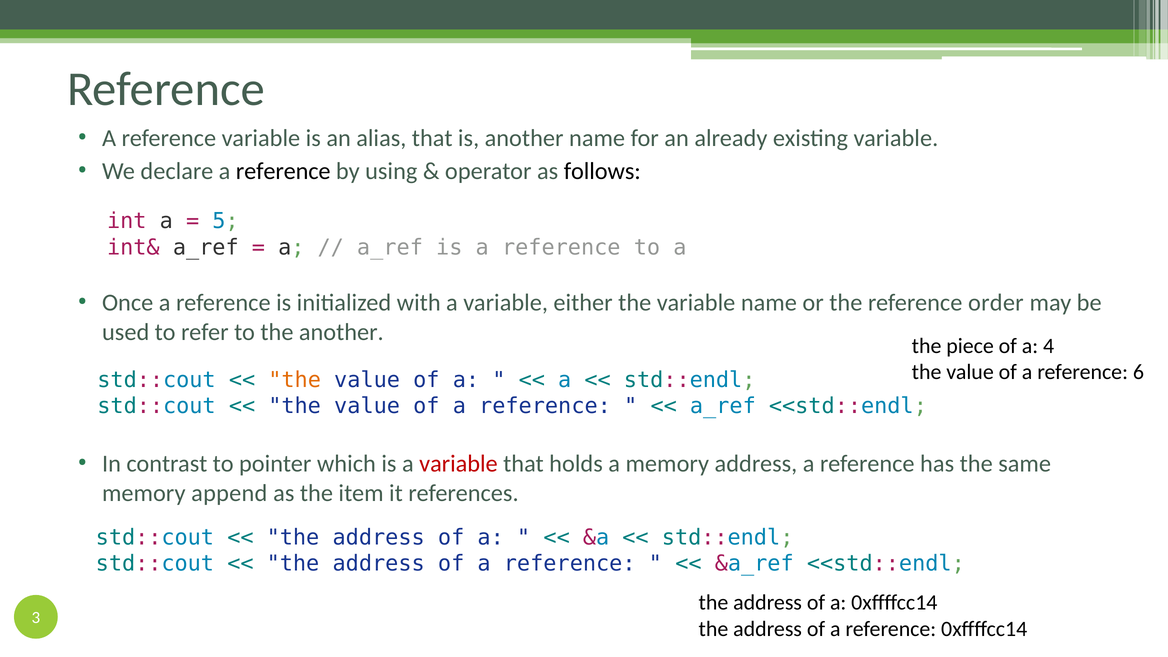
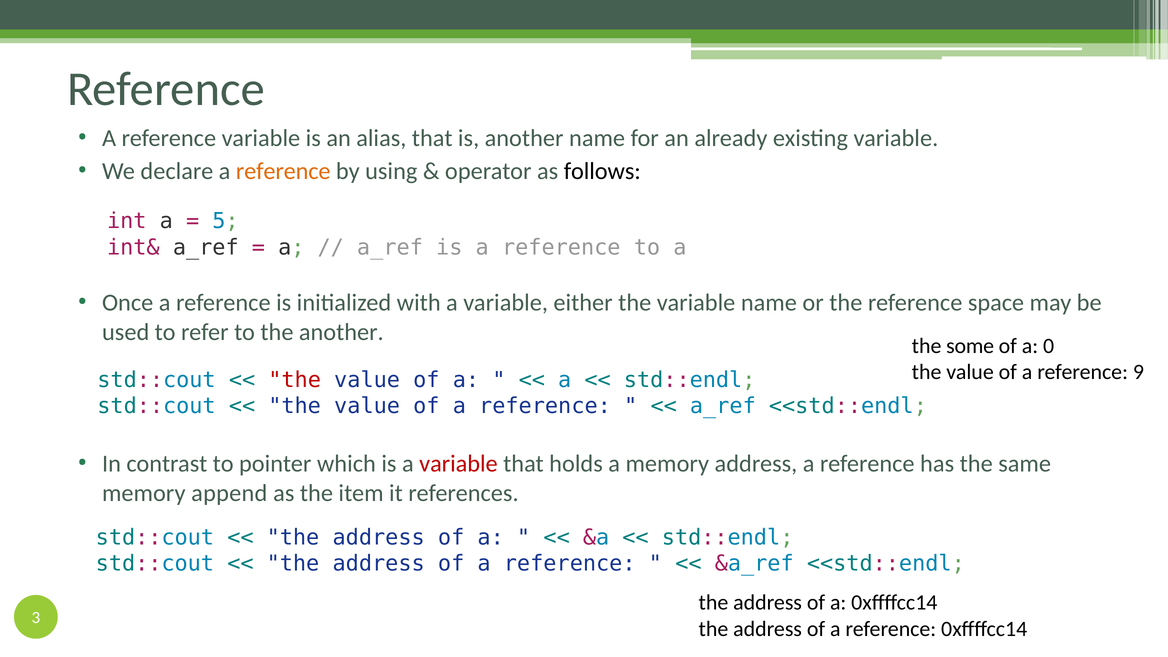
reference at (283, 171) colour: black -> orange
order: order -> space
piece: piece -> some
4: 4 -> 0
6: 6 -> 9
the at (295, 380) colour: orange -> red
